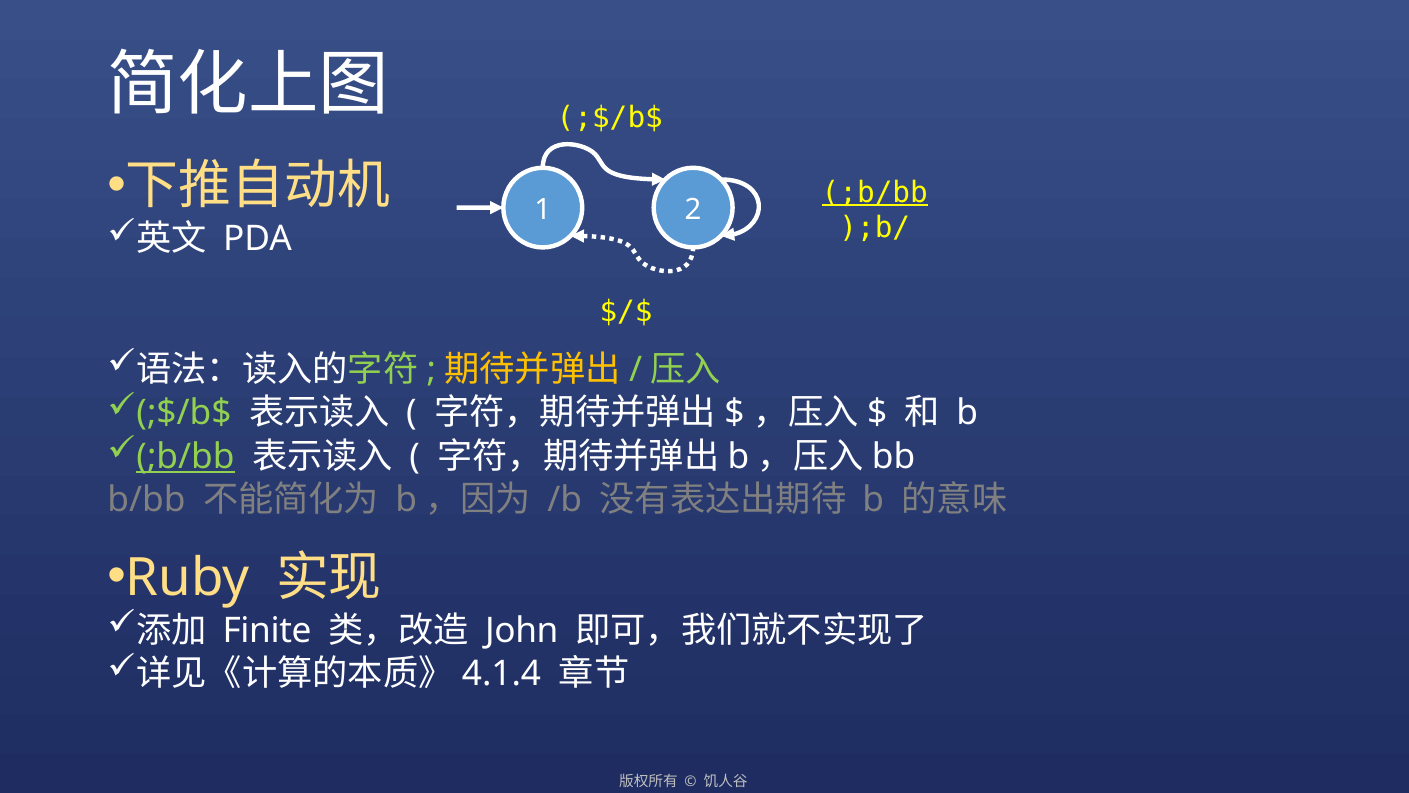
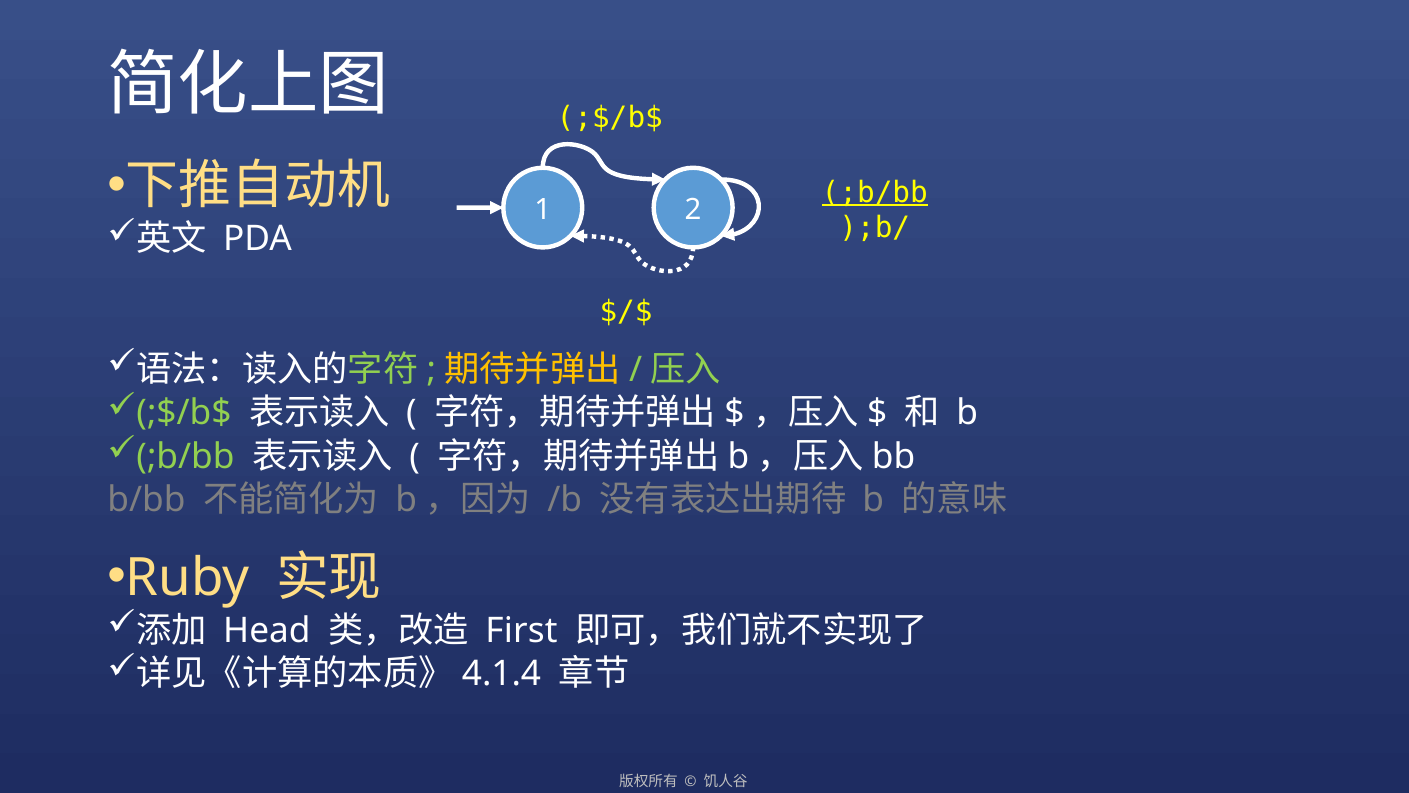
;b/bb at (186, 456) underline: present -> none
Finite: Finite -> Head
John: John -> First
